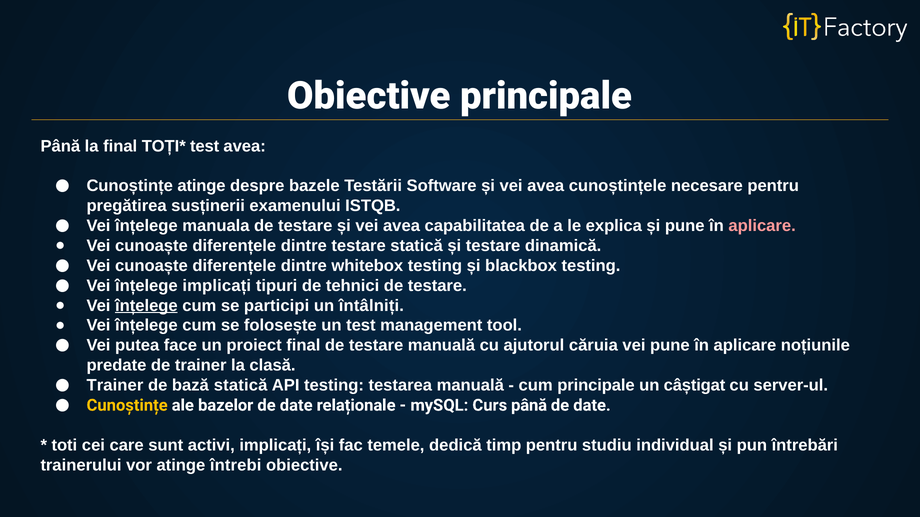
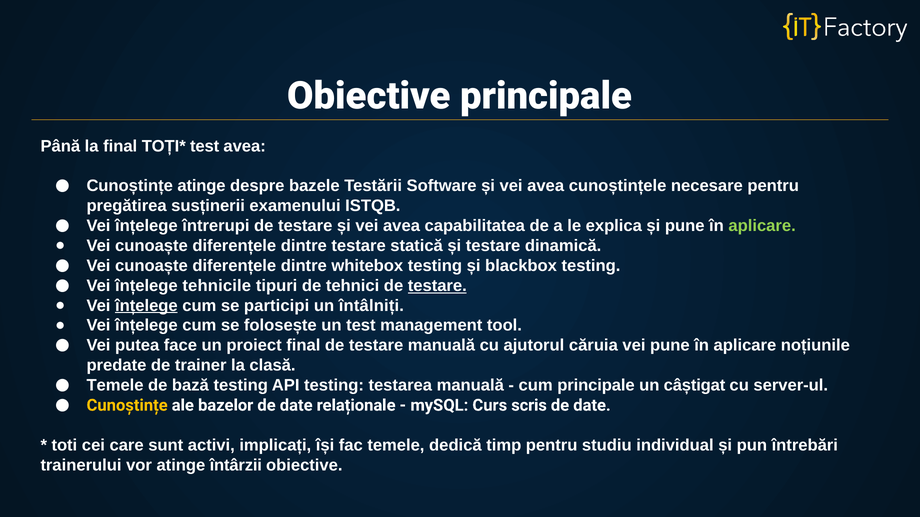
manuala: manuala -> întrerupi
aplicare at (762, 226) colour: pink -> light green
înțelege implicați: implicați -> tehnicile
testare at (437, 286) underline: none -> present
Trainer at (115, 386): Trainer -> Temele
bază statică: statică -> testing
Curs până: până -> scris
întrebi: întrebi -> întârzii
